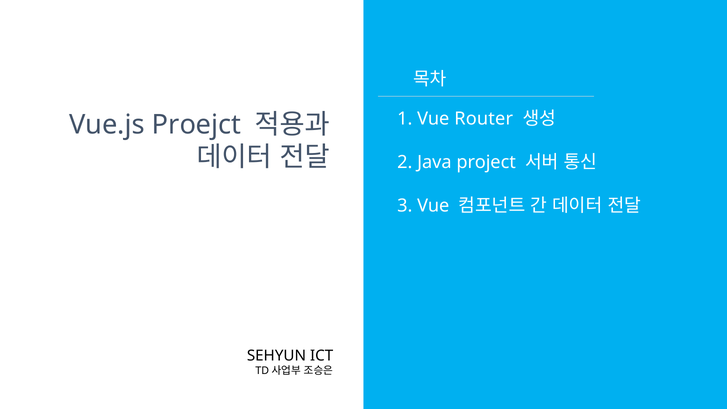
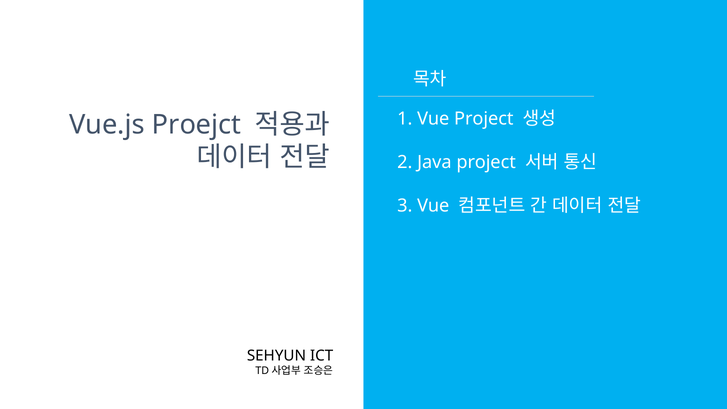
Vue Router: Router -> Project
